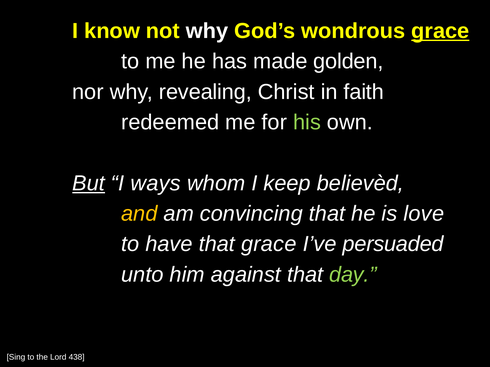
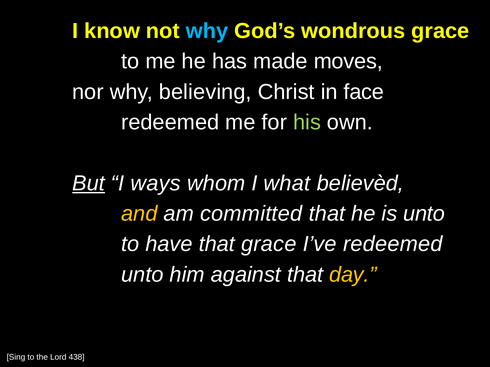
why at (207, 31) colour: white -> light blue
grace at (440, 31) underline: present -> none
golden: golden -> moves
revealing: revealing -> believing
faith: faith -> face
keep: keep -> what
convincing: convincing -> committed
is love: love -> unto
I’ve persuaded: persuaded -> redeemed
day colour: light green -> yellow
